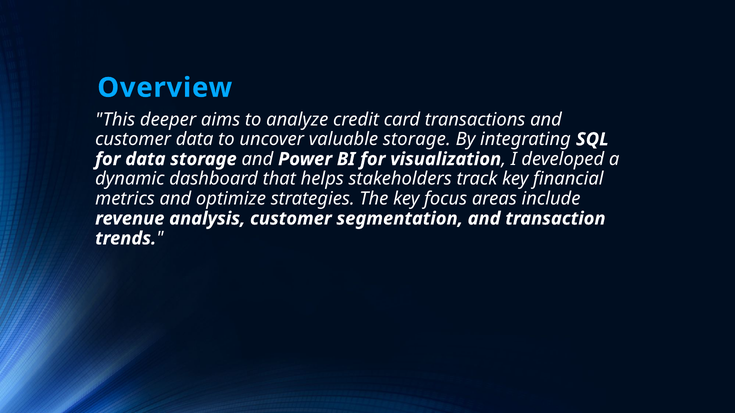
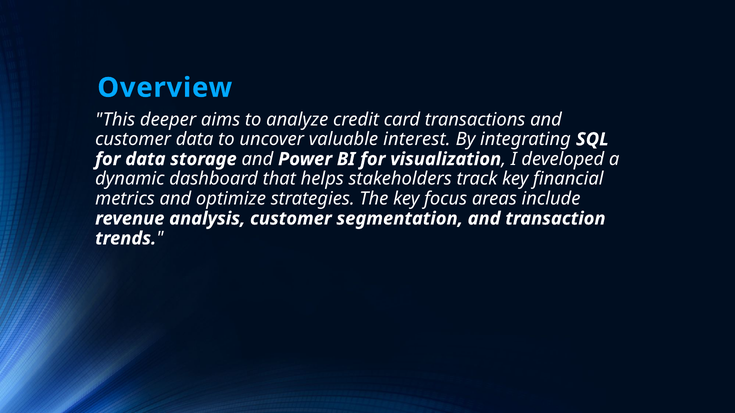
valuable storage: storage -> interest
